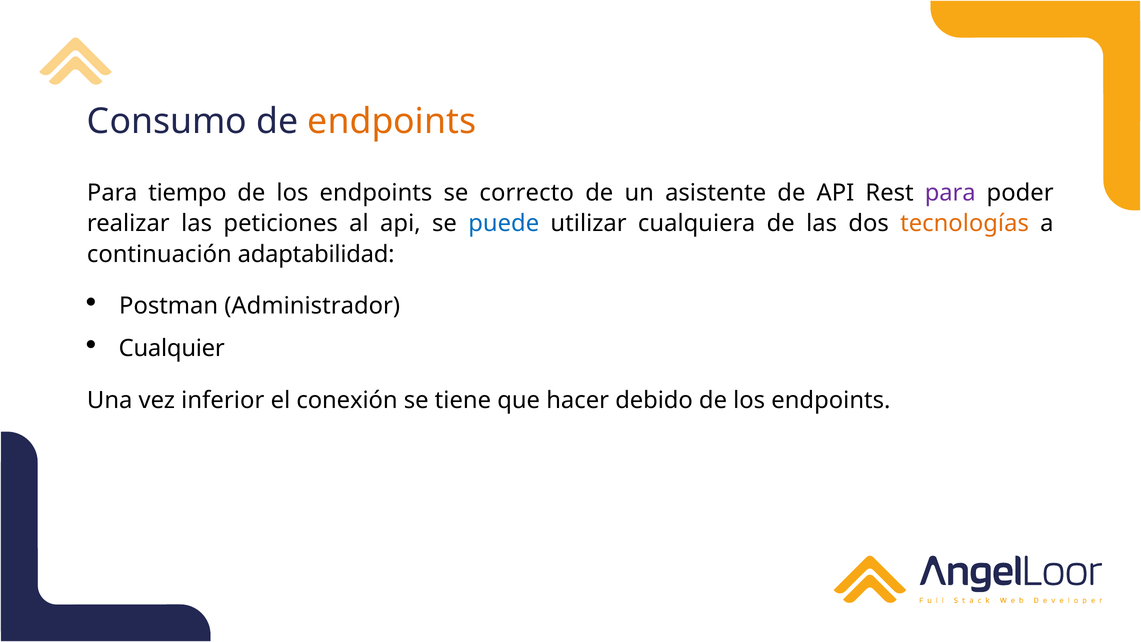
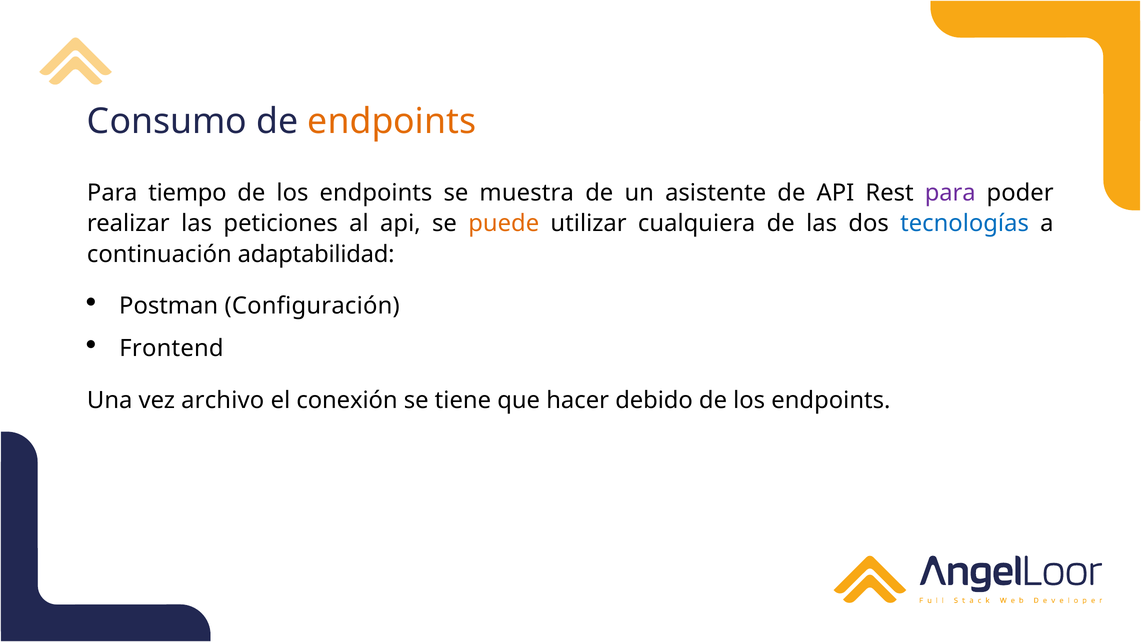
correcto: correcto -> muestra
puede colour: blue -> orange
tecnologías colour: orange -> blue
Administrador: Administrador -> Configuración
Cualquier: Cualquier -> Frontend
inferior: inferior -> archivo
